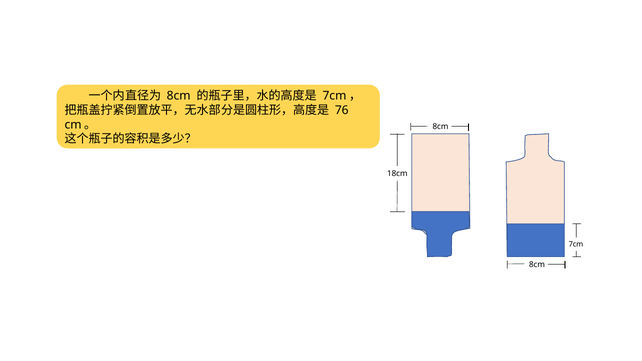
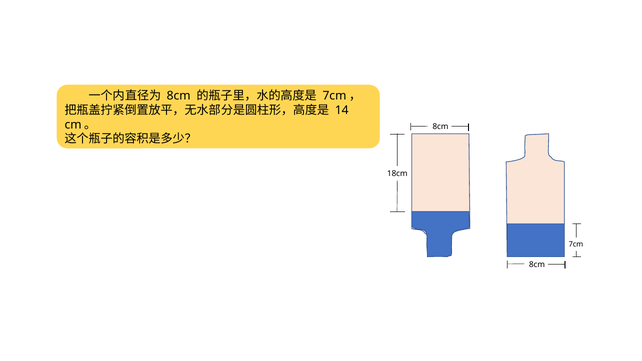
76: 76 -> 14
